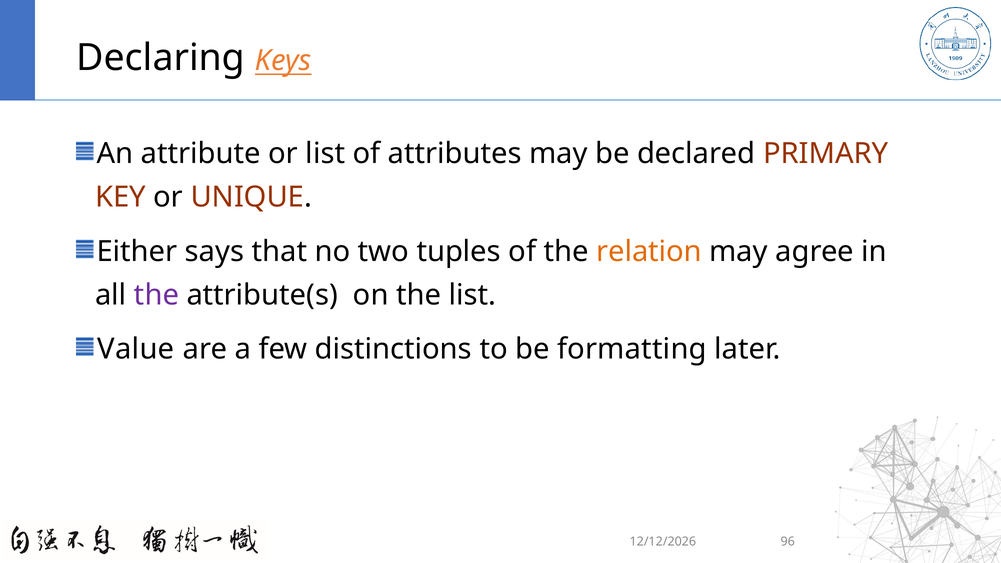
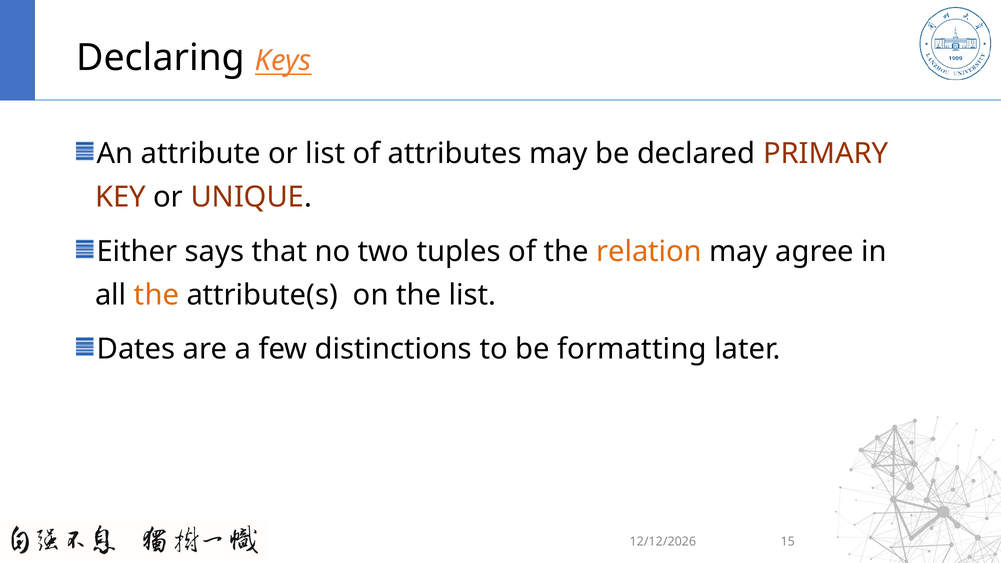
the at (156, 295) colour: purple -> orange
Value: Value -> Dates
96: 96 -> 15
